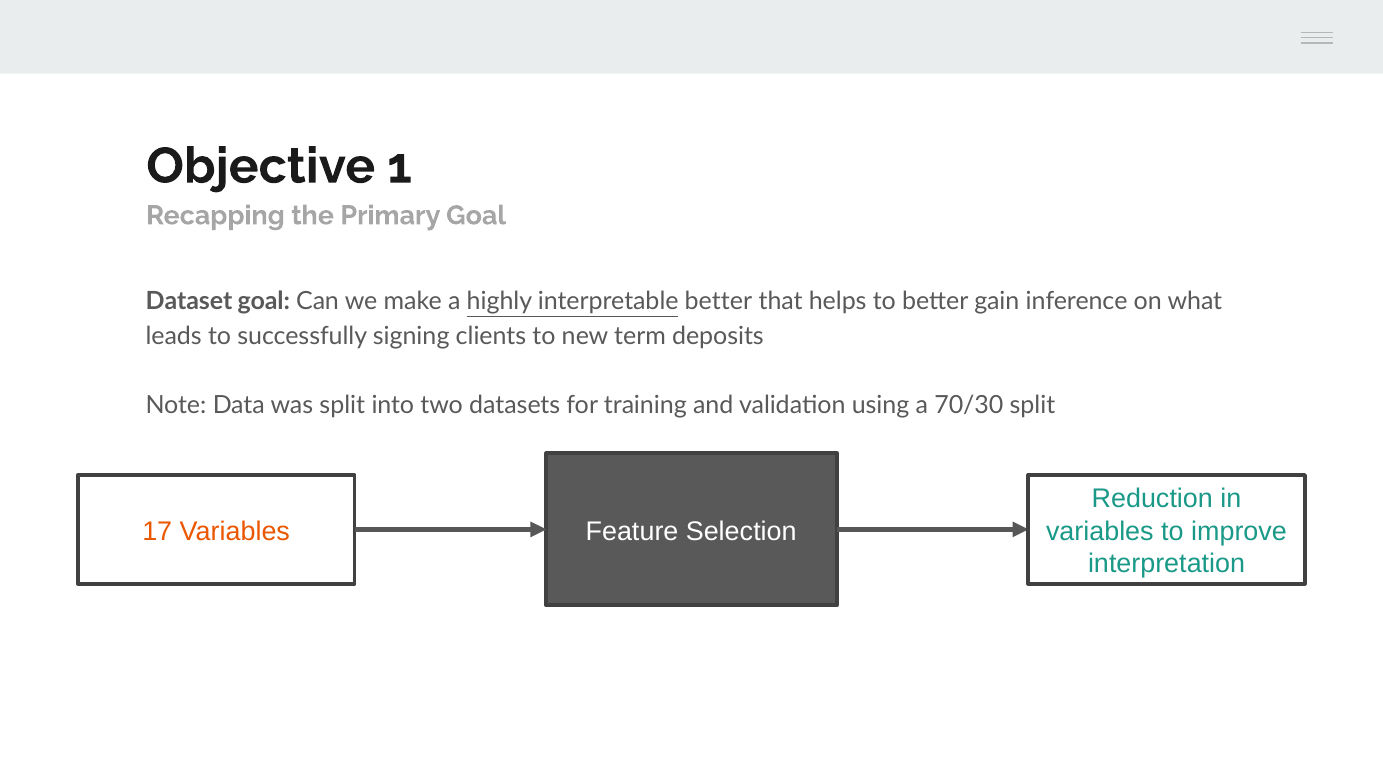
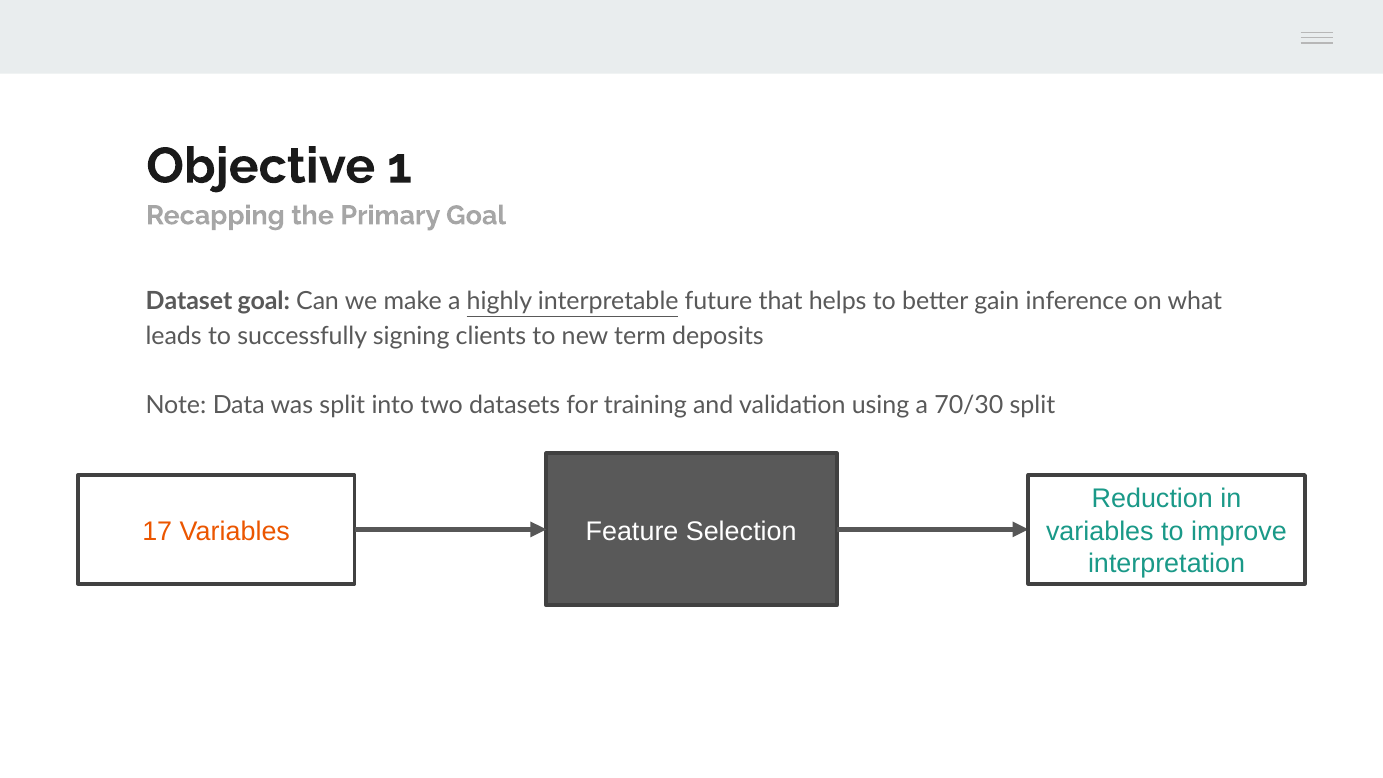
interpretable better: better -> future
